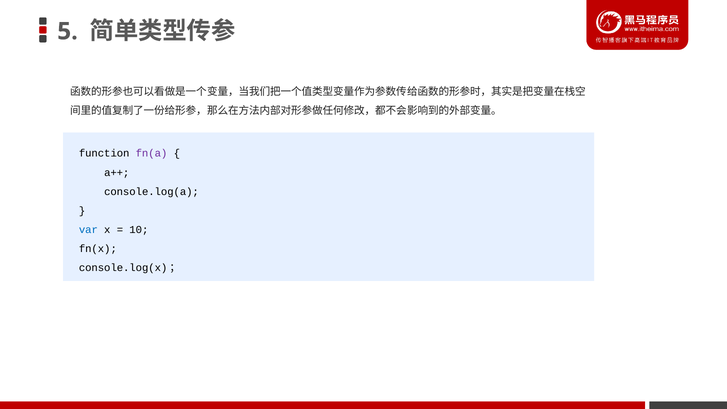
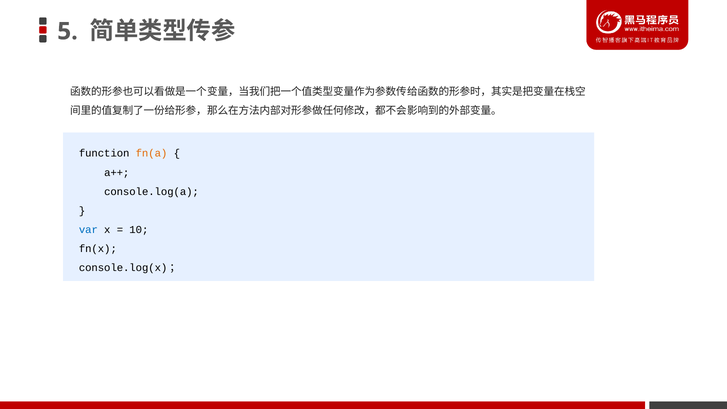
fn(a colour: purple -> orange
